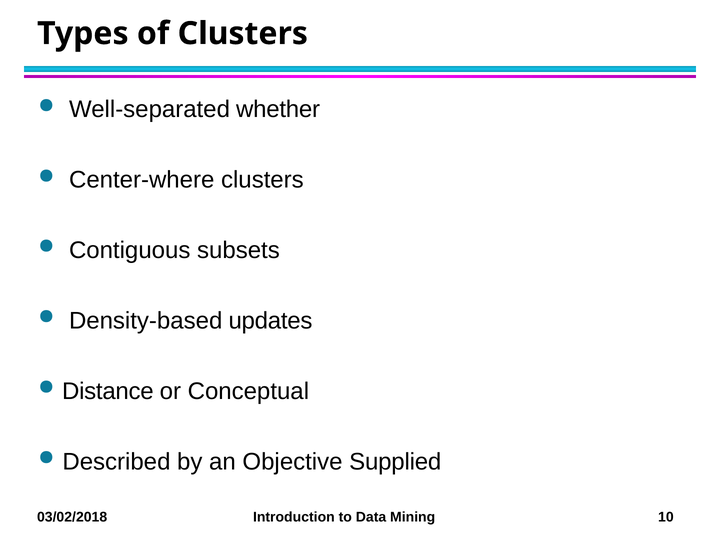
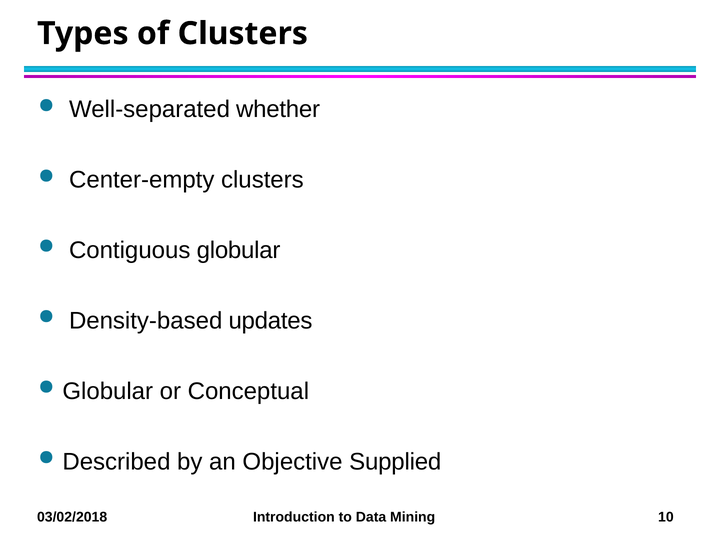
Center-where: Center-where -> Center-empty
Contiguous subsets: subsets -> globular
Distance at (108, 391): Distance -> Globular
